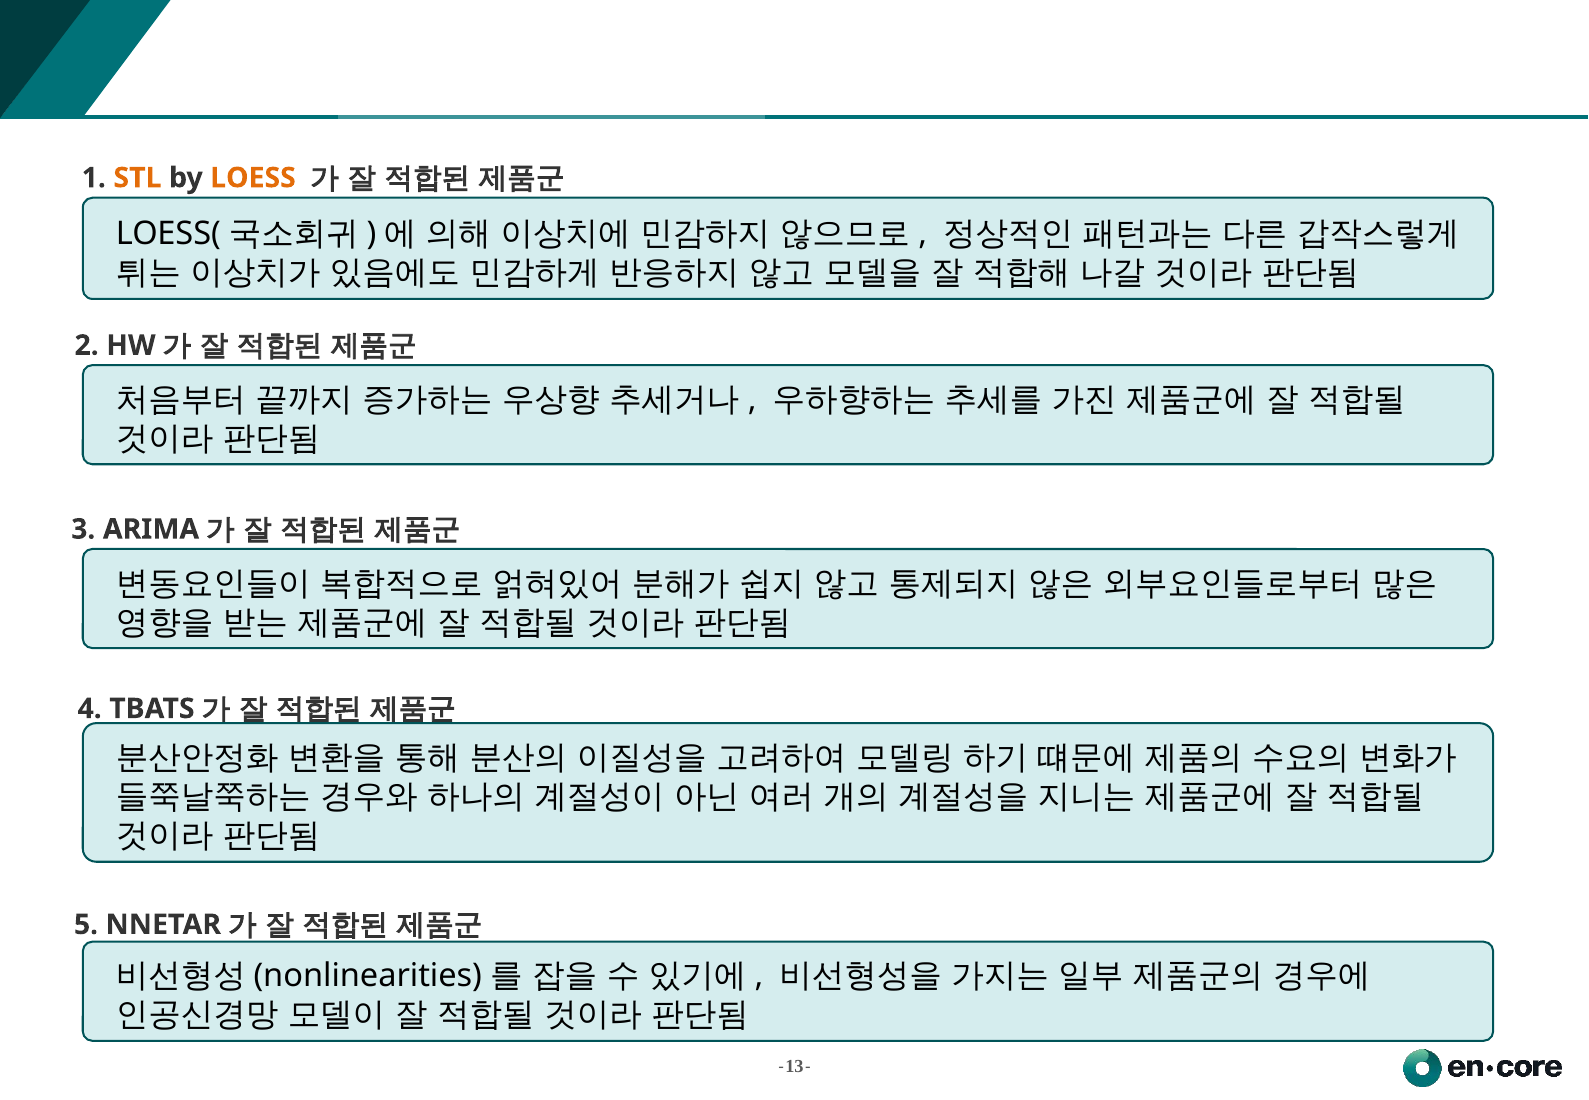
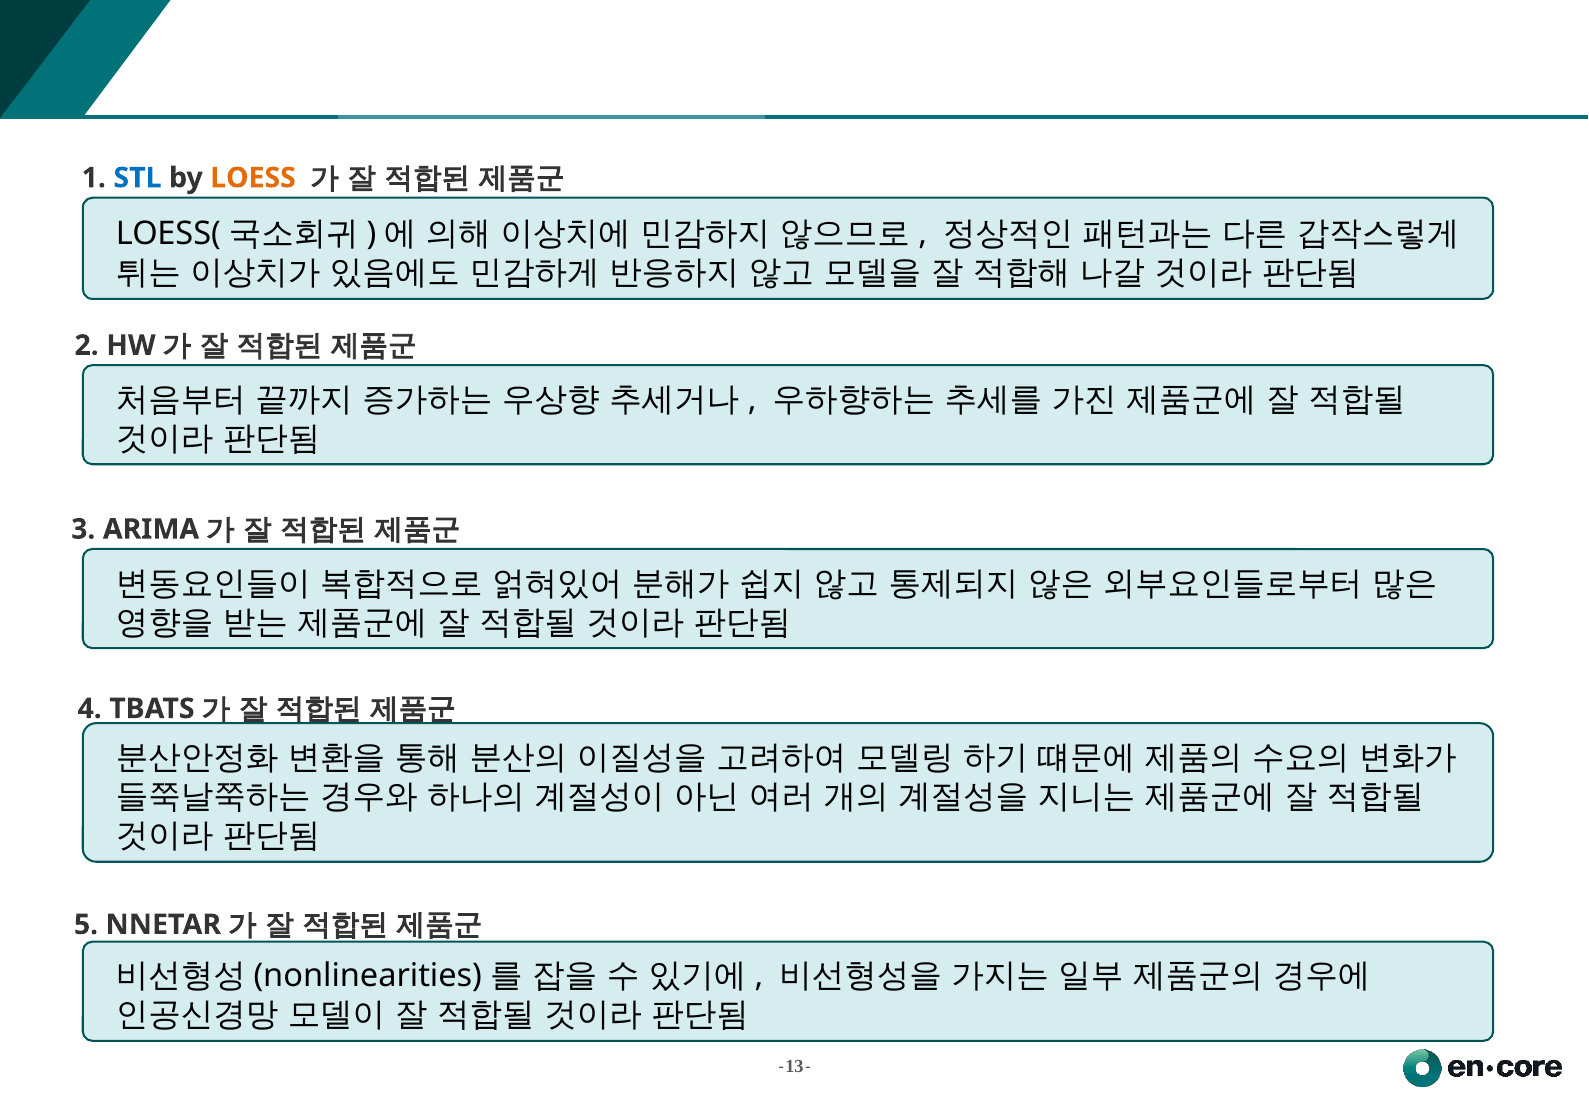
STL colour: orange -> blue
